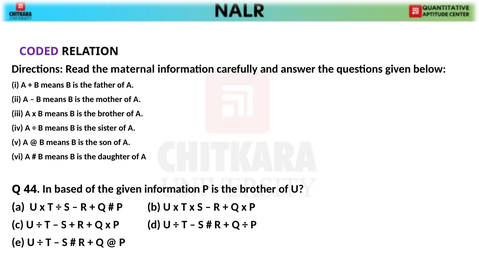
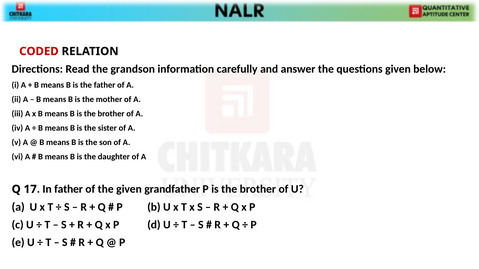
CODED colour: purple -> red
maternal: maternal -> grandson
44: 44 -> 17
In based: based -> father
given information: information -> grandfather
